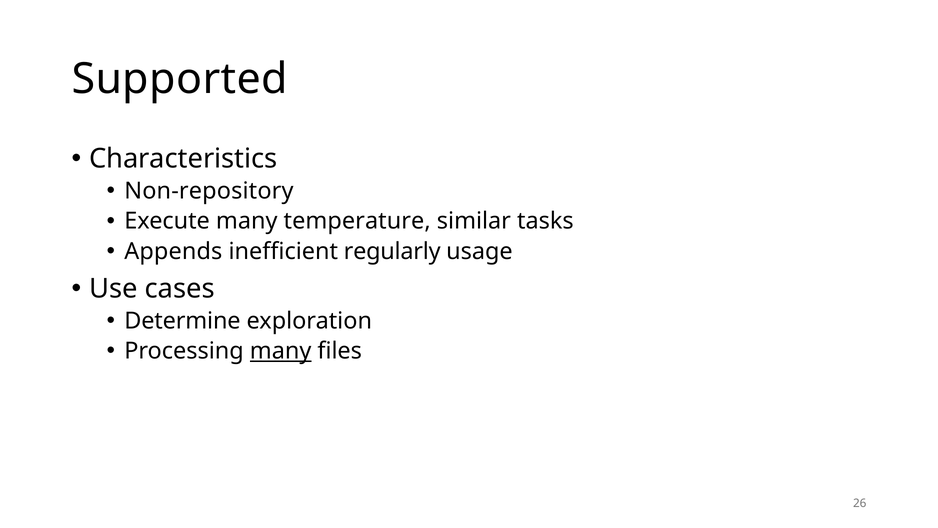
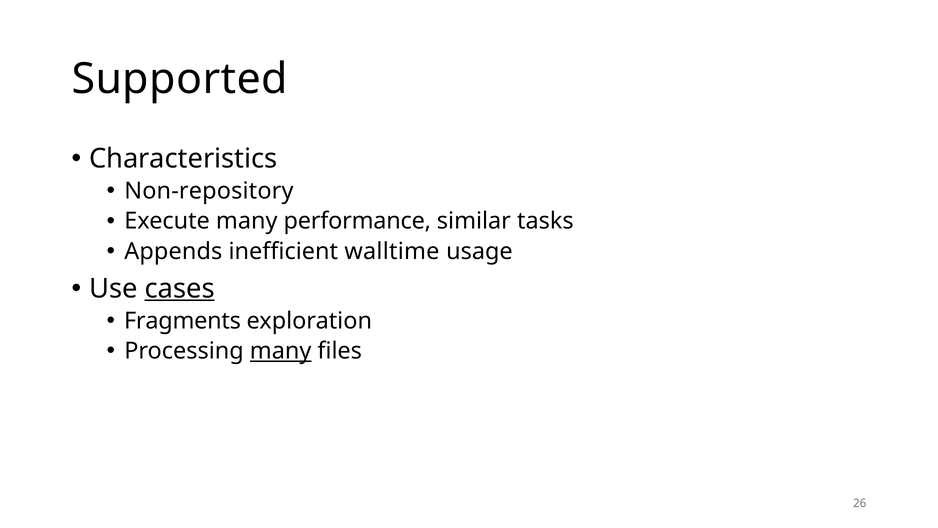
temperature: temperature -> performance
regularly: regularly -> walltime
cases underline: none -> present
Determine: Determine -> Fragments
